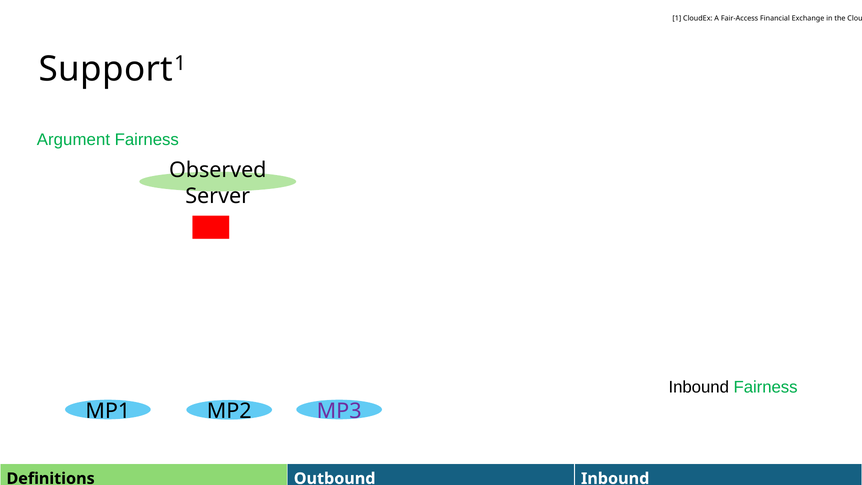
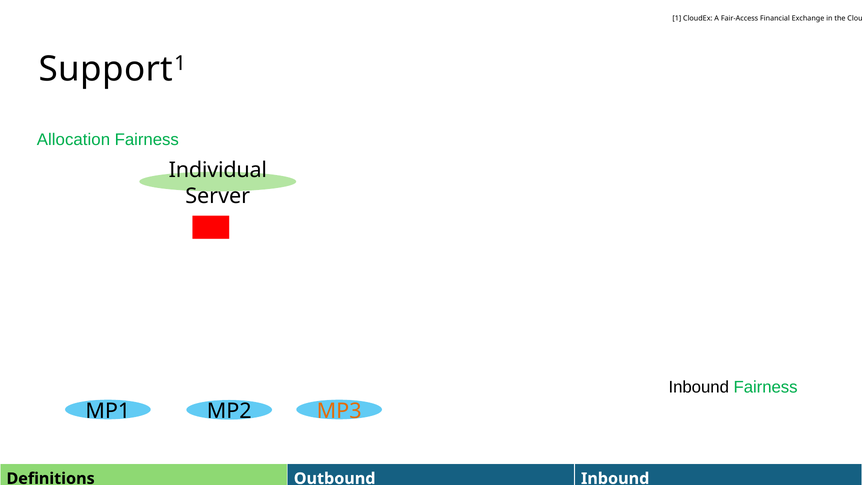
Argument: Argument -> Allocation
Observed: Observed -> Individual
MP3 colour: purple -> orange
